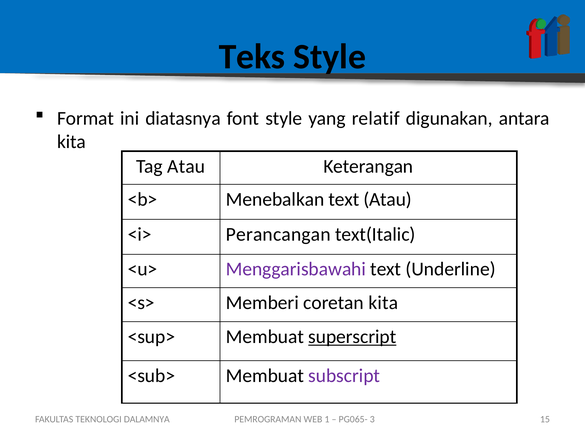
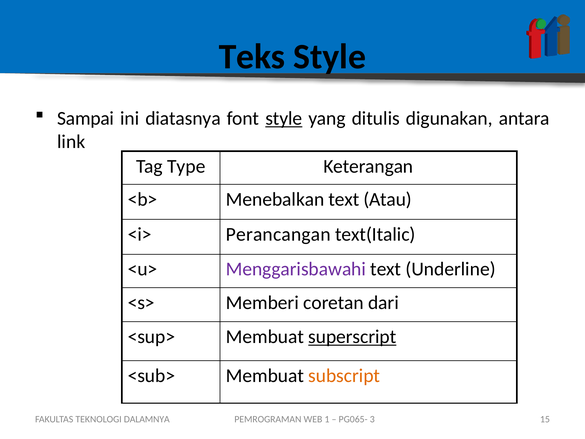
Format: Format -> Sampai
style at (284, 118) underline: none -> present
relatif: relatif -> ditulis
kita at (71, 142): kita -> link
Tag Atau: Atau -> Type
coretan kita: kita -> dari
subscript colour: purple -> orange
